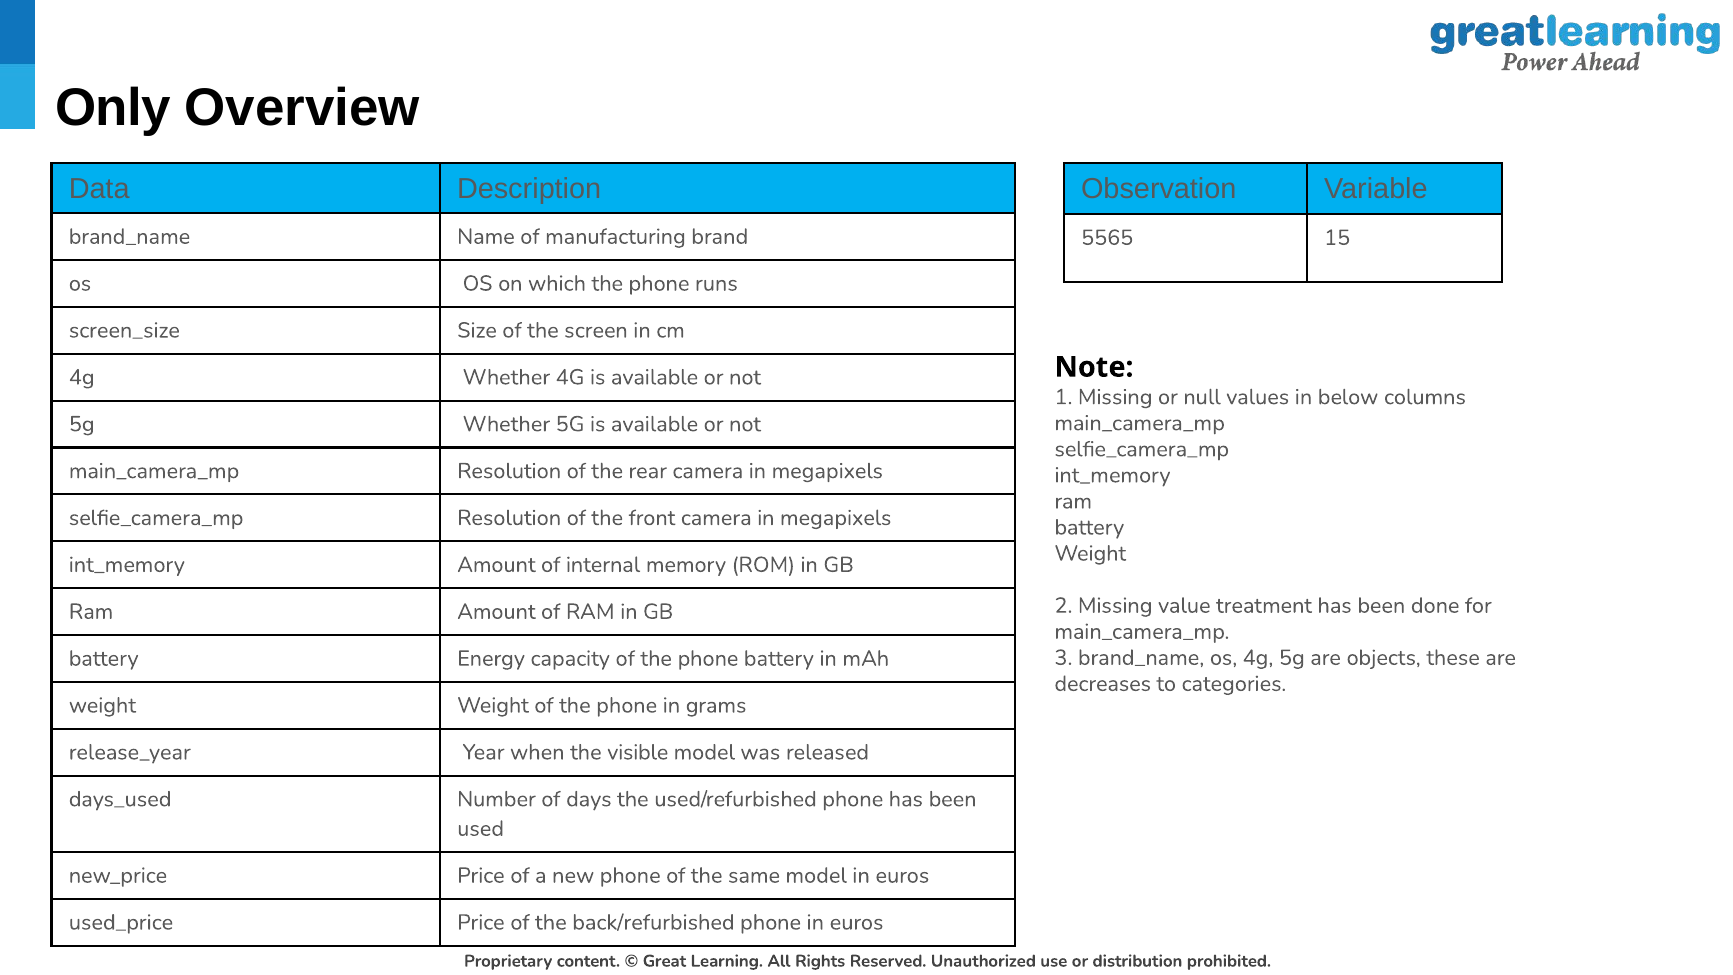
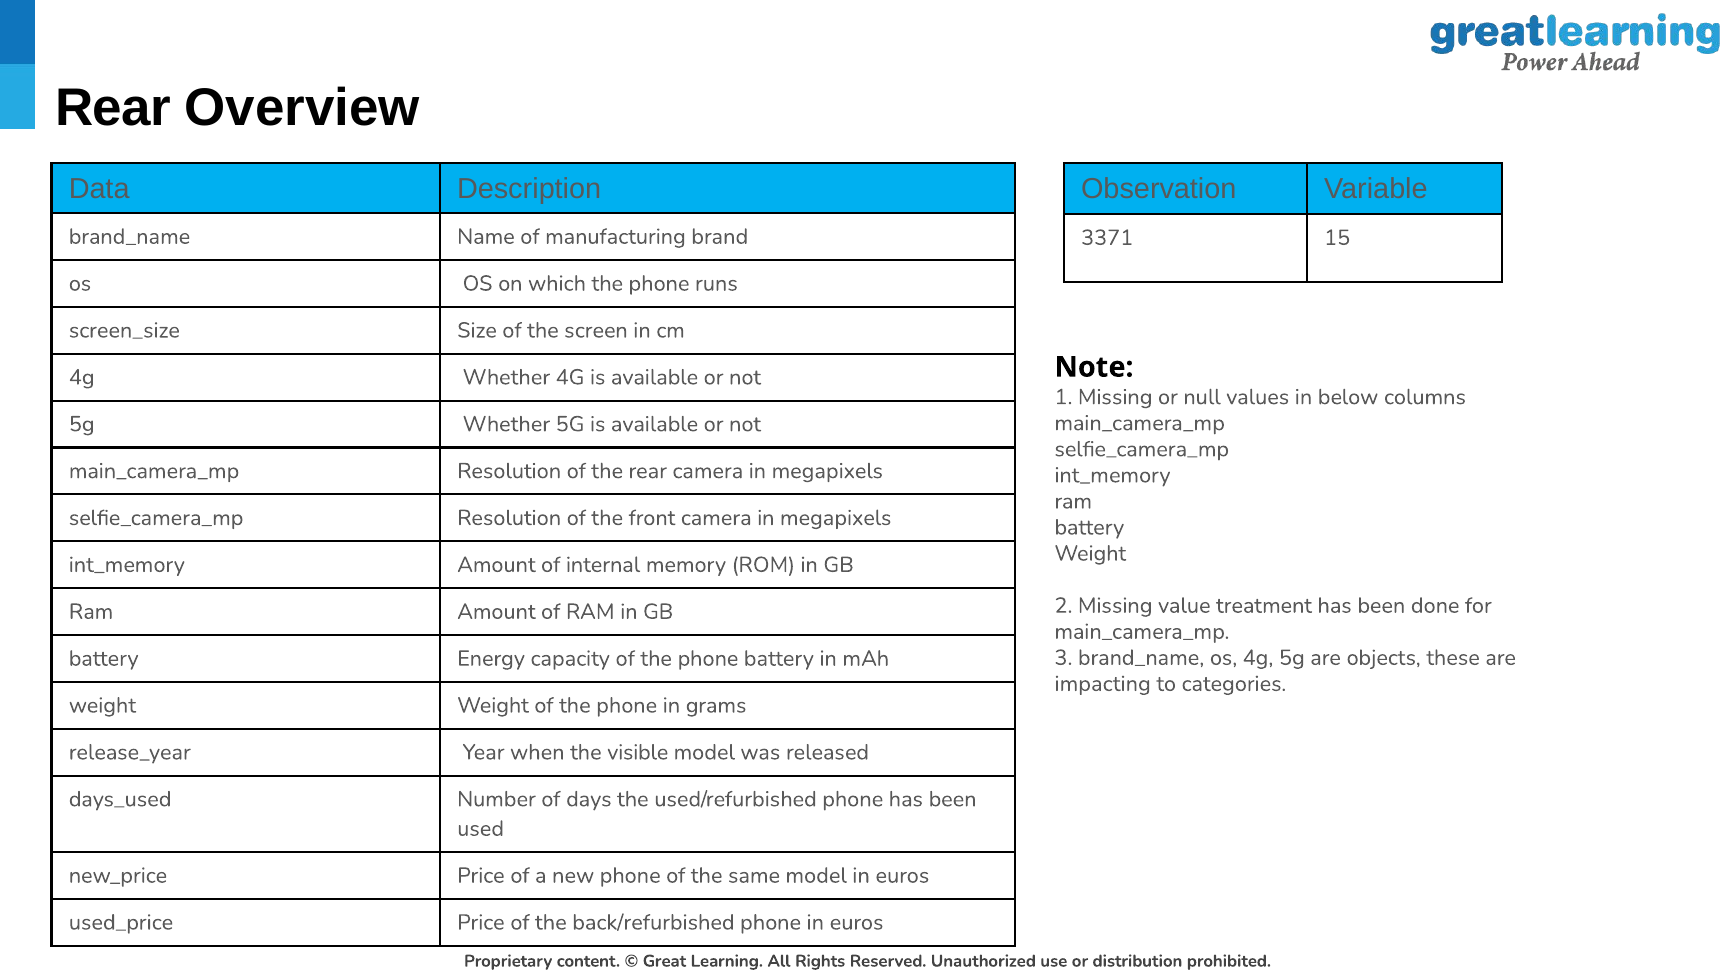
Only at (113, 108): Only -> Rear
5565: 5565 -> 3371
decreases: decreases -> impacting
